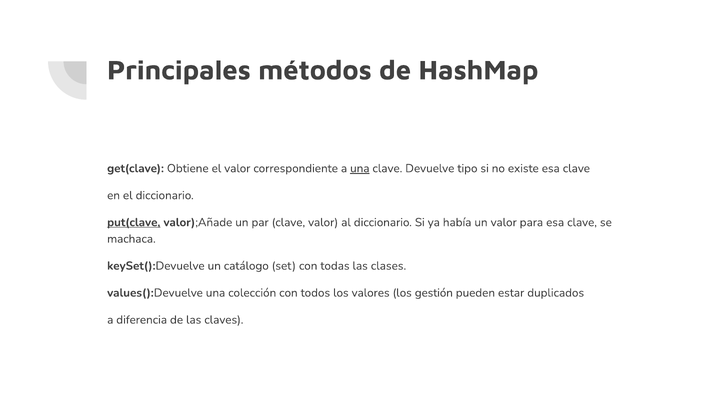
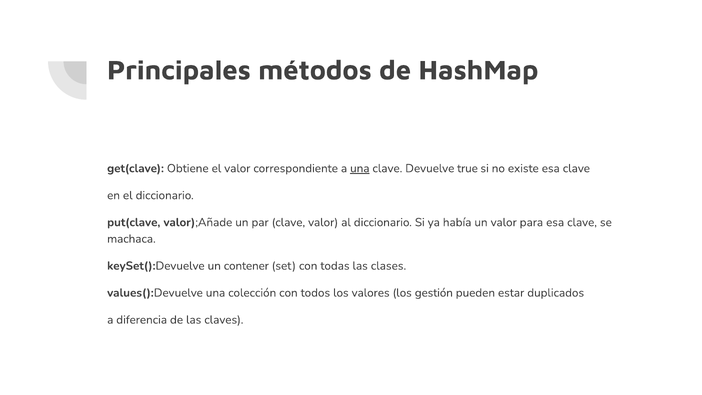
tipo: tipo -> true
put(clave underline: present -> none
catálogo: catálogo -> contener
